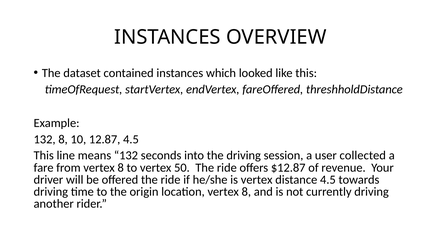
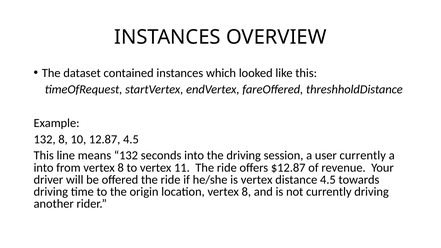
user collected: collected -> currently
fare at (44, 168): fare -> into
50: 50 -> 11
